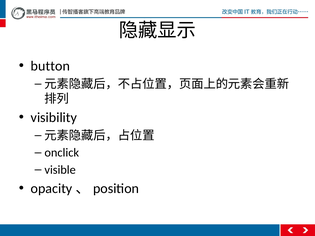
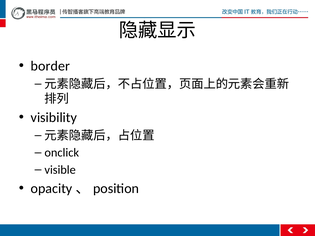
button: button -> border
